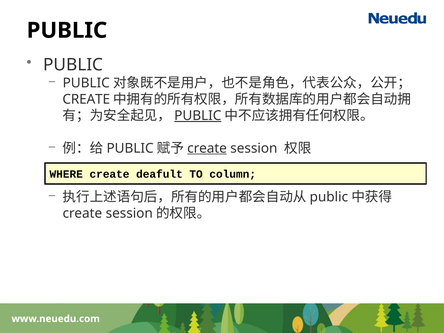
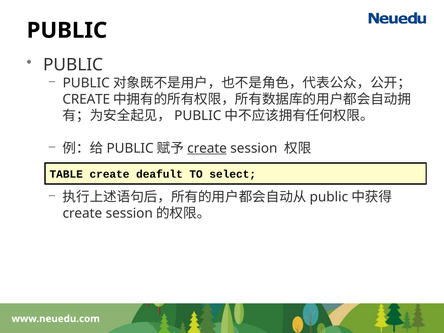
PUBLIC at (198, 116) underline: present -> none
WHERE: WHERE -> TABLE
column: column -> select
